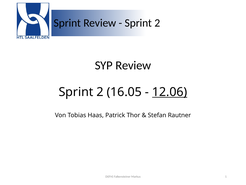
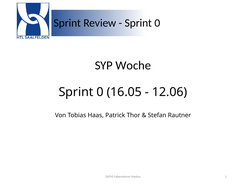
2 at (157, 23): 2 -> 0
SYP Review: Review -> Woche
2 at (100, 92): 2 -> 0
12.06 underline: present -> none
